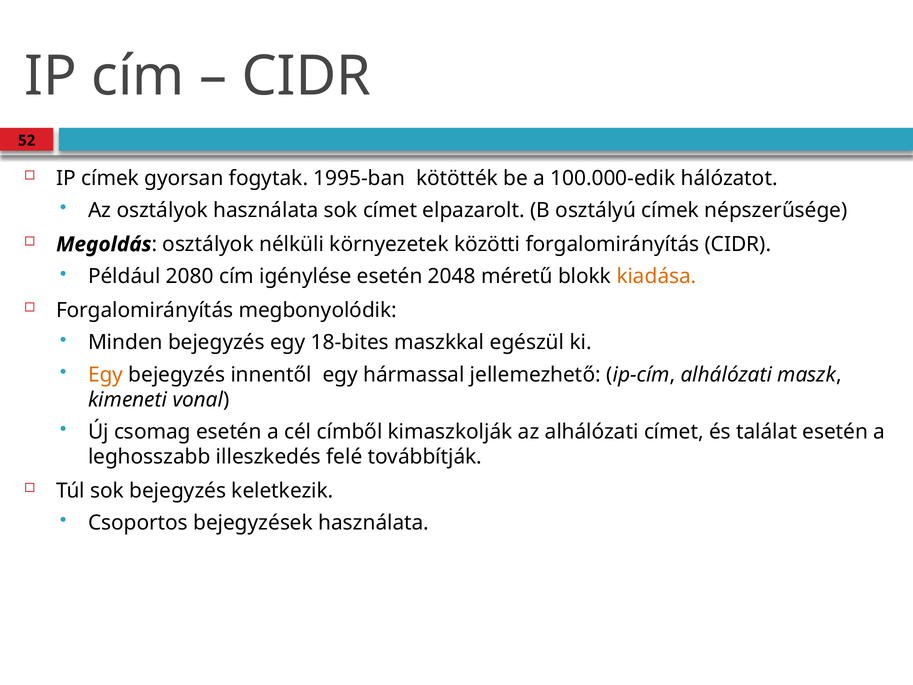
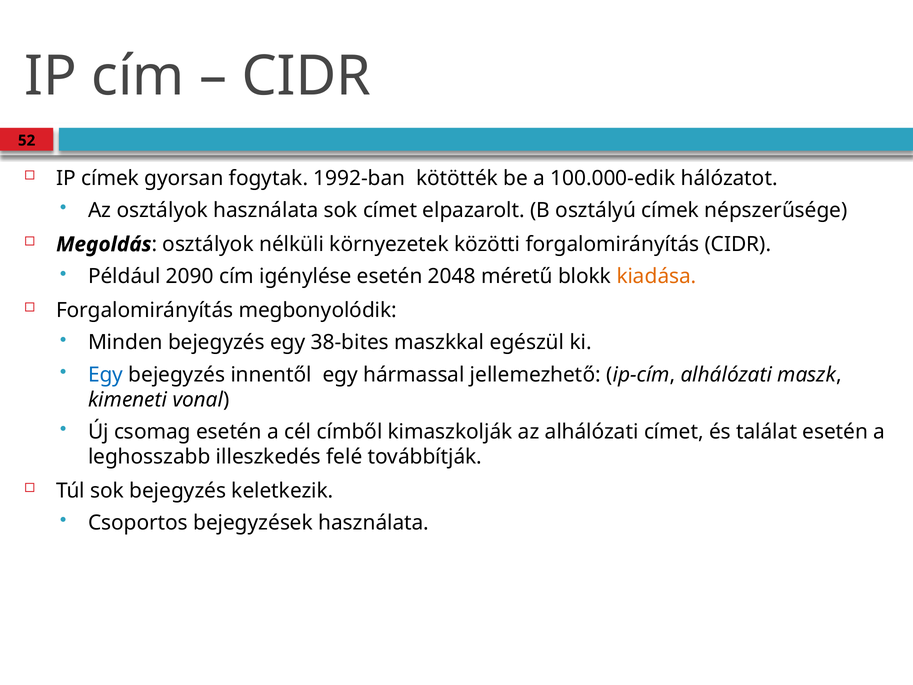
1995-ban: 1995-ban -> 1992-ban
2080: 2080 -> 2090
18-bites: 18-bites -> 38-bites
Egy at (106, 374) colour: orange -> blue
